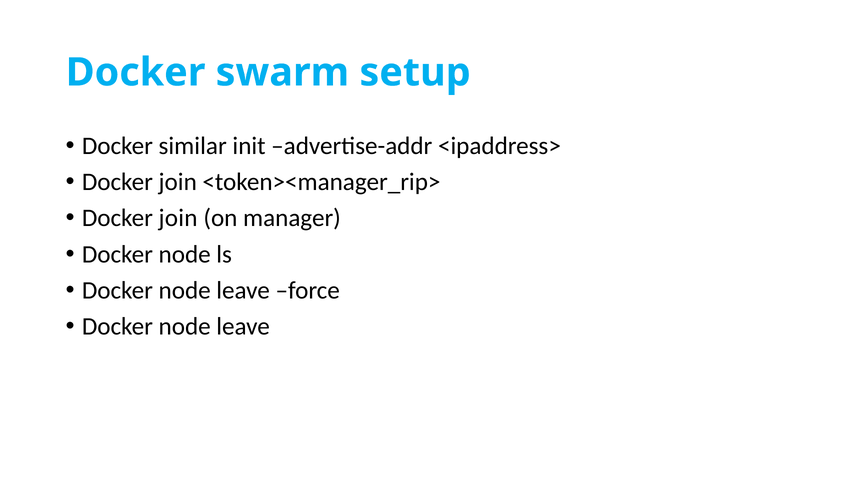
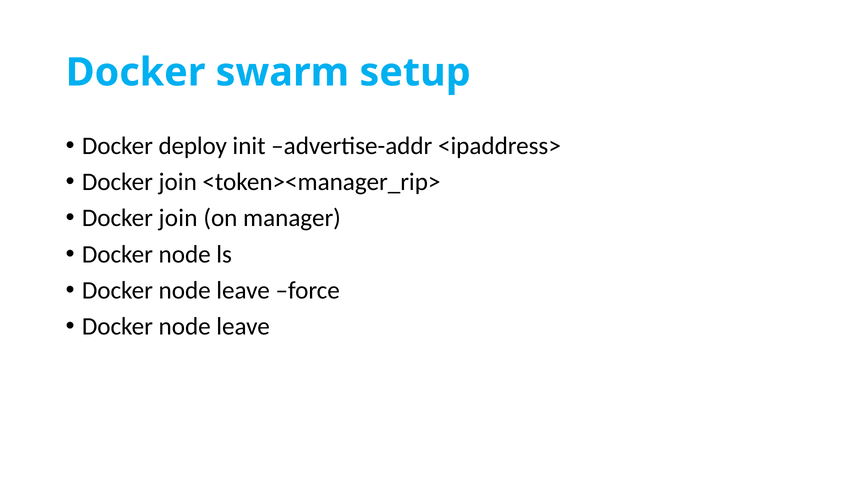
similar: similar -> deploy
